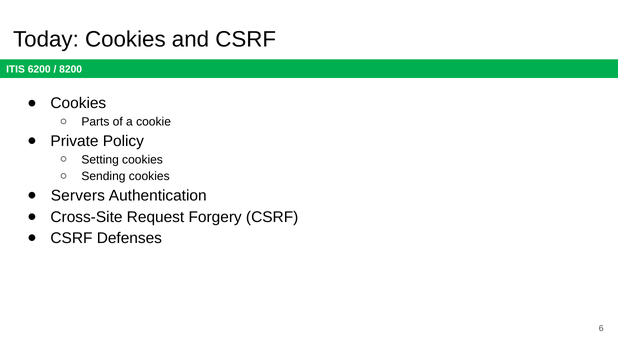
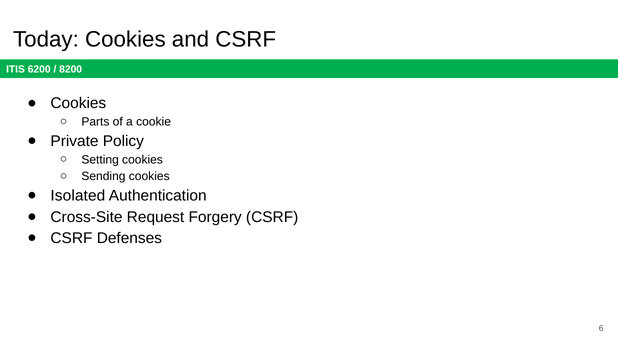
Servers: Servers -> Isolated
